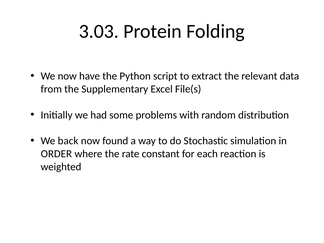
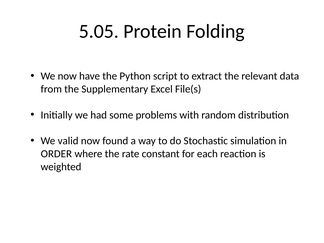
3.03: 3.03 -> 5.05
back: back -> valid
